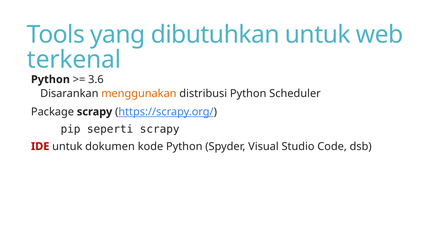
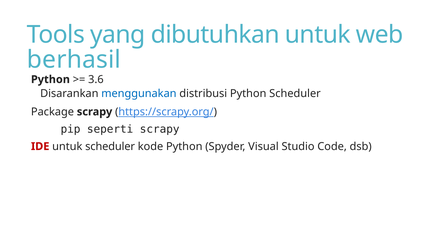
terkenal: terkenal -> berhasil
menggunakan colour: orange -> blue
untuk dokumen: dokumen -> scheduler
